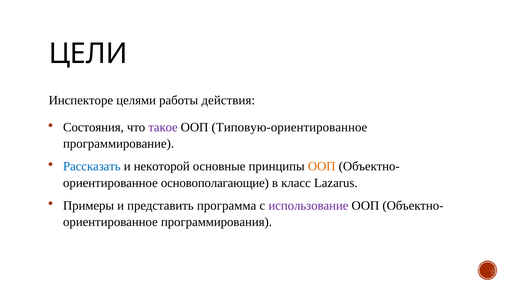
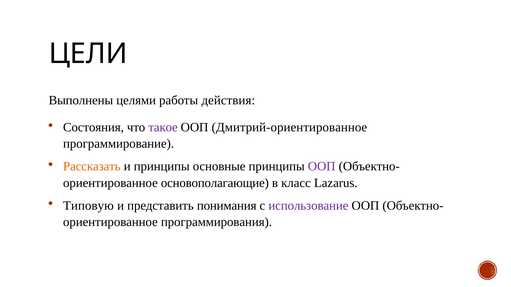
Инспекторе: Инспекторе -> Выполнены
Типовую-ориентированное: Типовую-ориентированное -> Дмитрий-ориентированное
Рассказать colour: blue -> orange
и некоторой: некоторой -> принципы
ООП at (322, 167) colour: orange -> purple
Примеры: Примеры -> Типовую
программа: программа -> понимания
